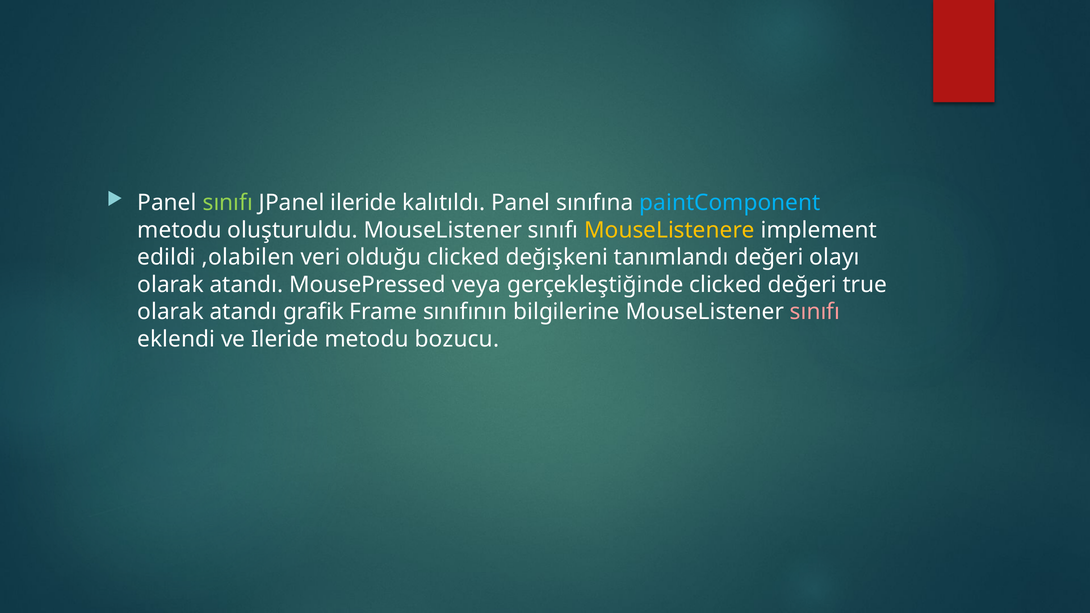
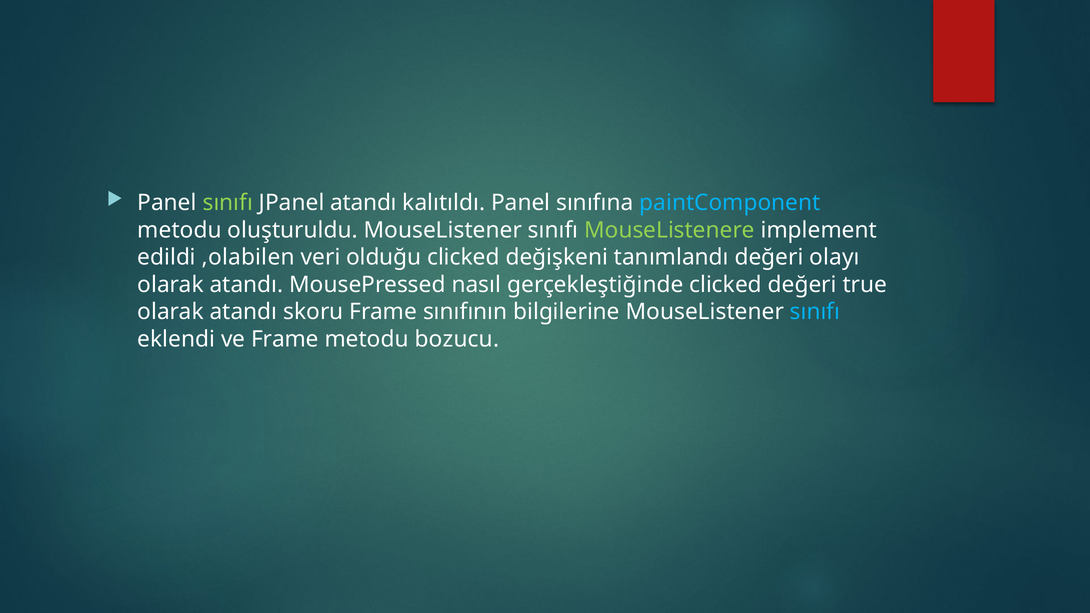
JPanel ileride: ileride -> atandı
MouseListenere colour: yellow -> light green
veya: veya -> nasıl
grafik: grafik -> skoru
sınıfı at (815, 312) colour: pink -> light blue
ve Ileride: Ileride -> Frame
